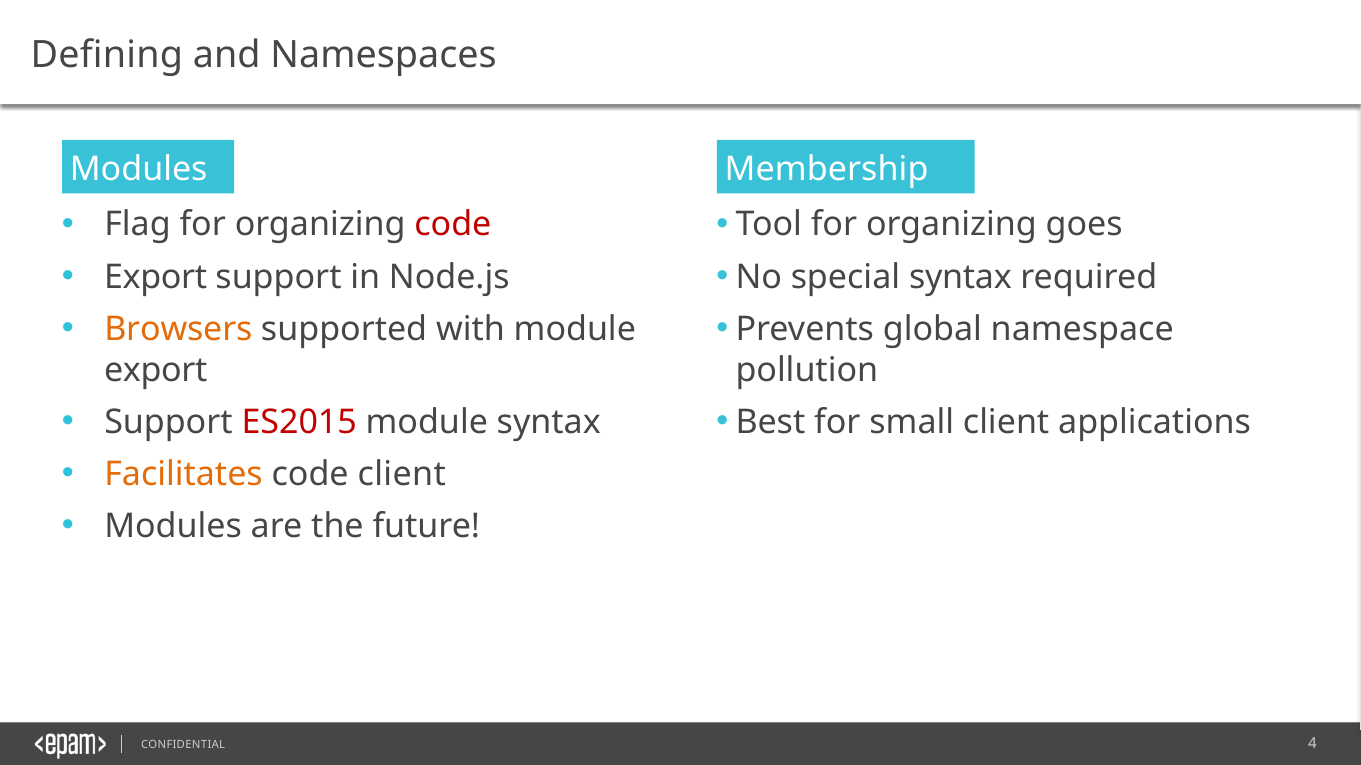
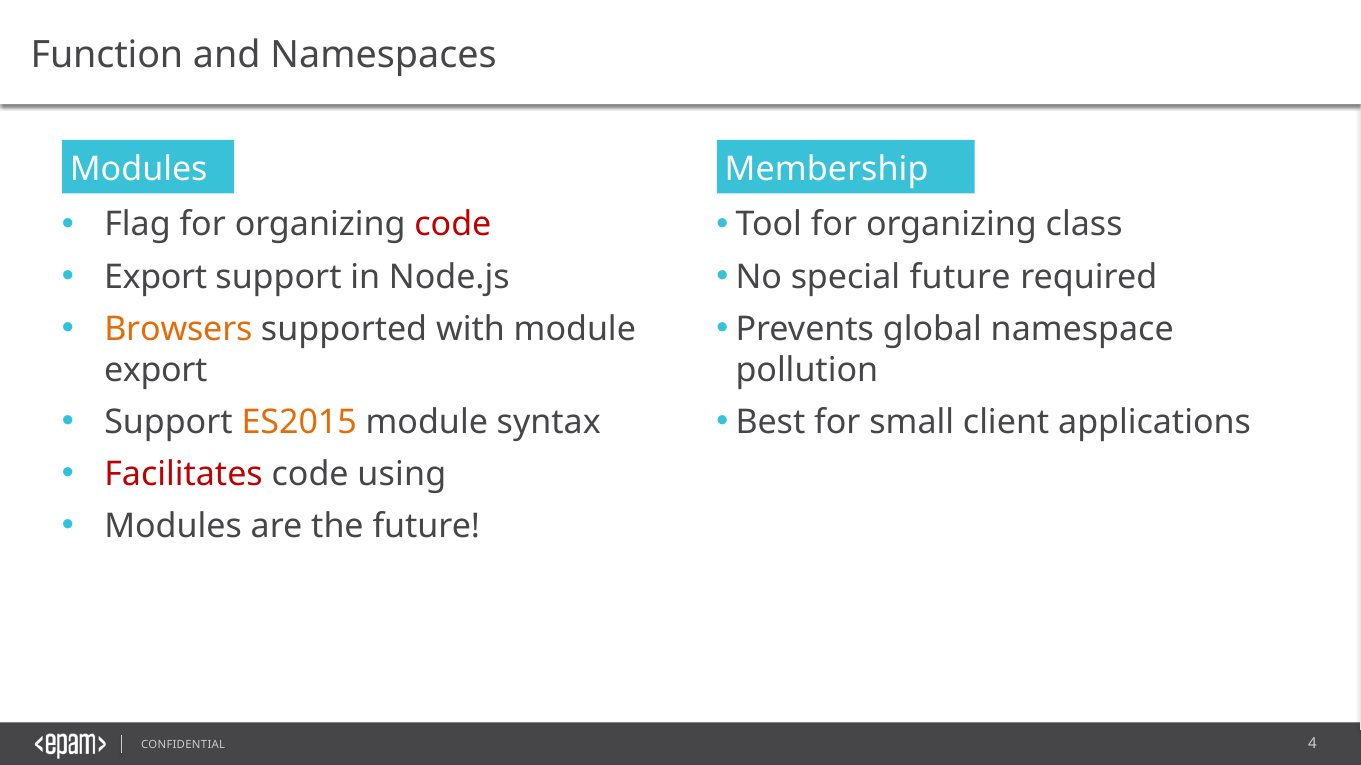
Defining: Defining -> Function
goes: goes -> class
special syntax: syntax -> future
ES2015 colour: red -> orange
Facilitates colour: orange -> red
code client: client -> using
